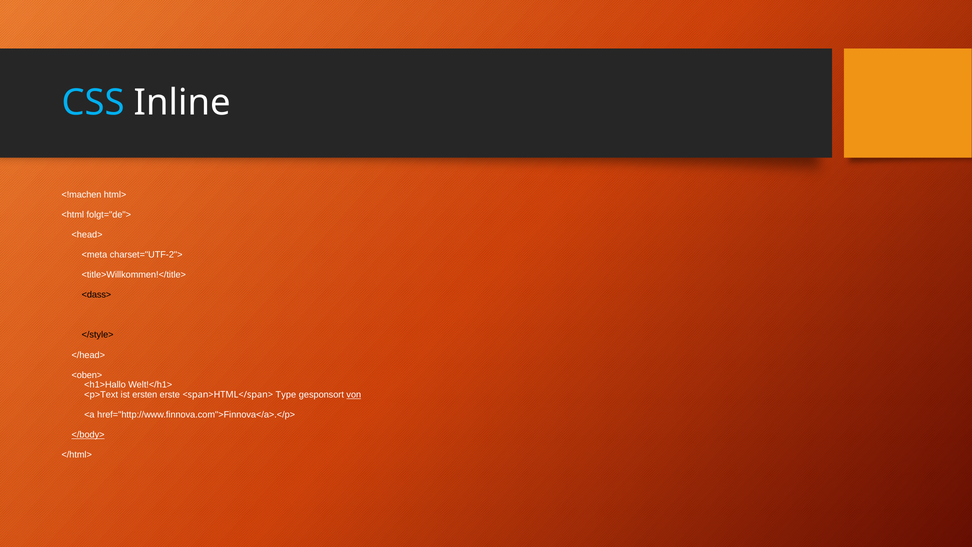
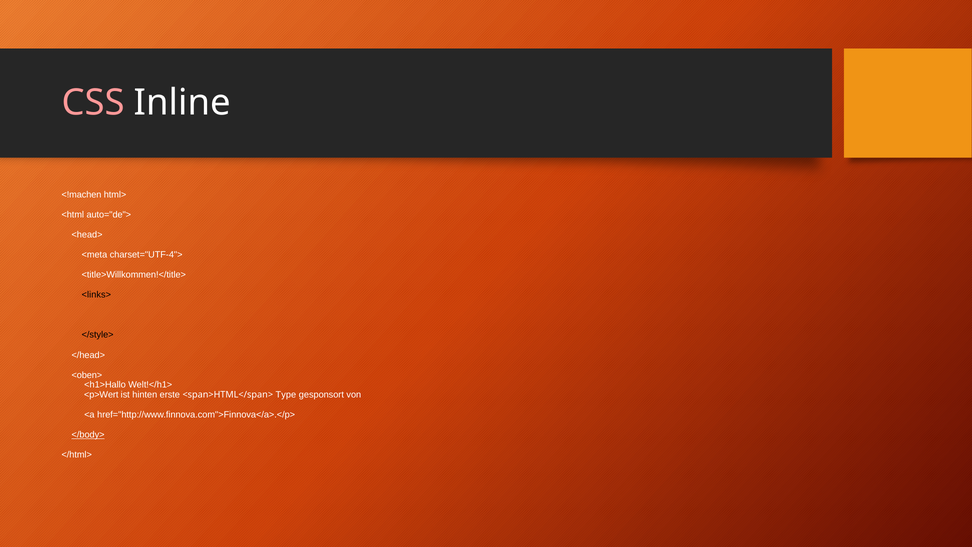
CSS colour: light blue -> pink
folgt="de">: folgt="de"> -> auto="de">
charset="UTF-2">: charset="UTF-2"> -> charset="UTF-4">
<dass>: <dass> -> <links>
<p>Text: <p>Text -> <p>Wert
ersten: ersten -> hinten
von underline: present -> none
